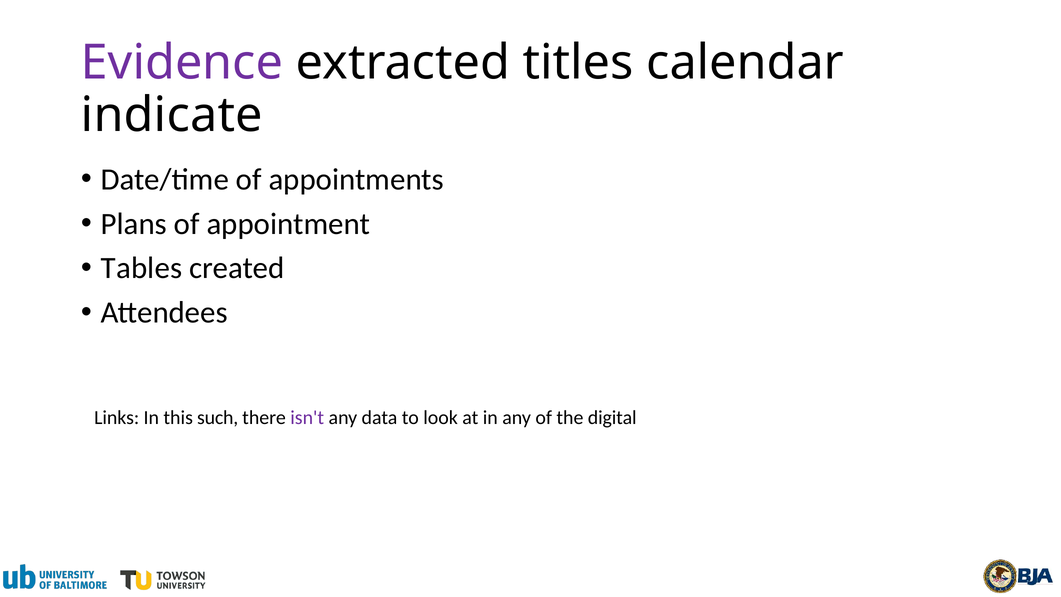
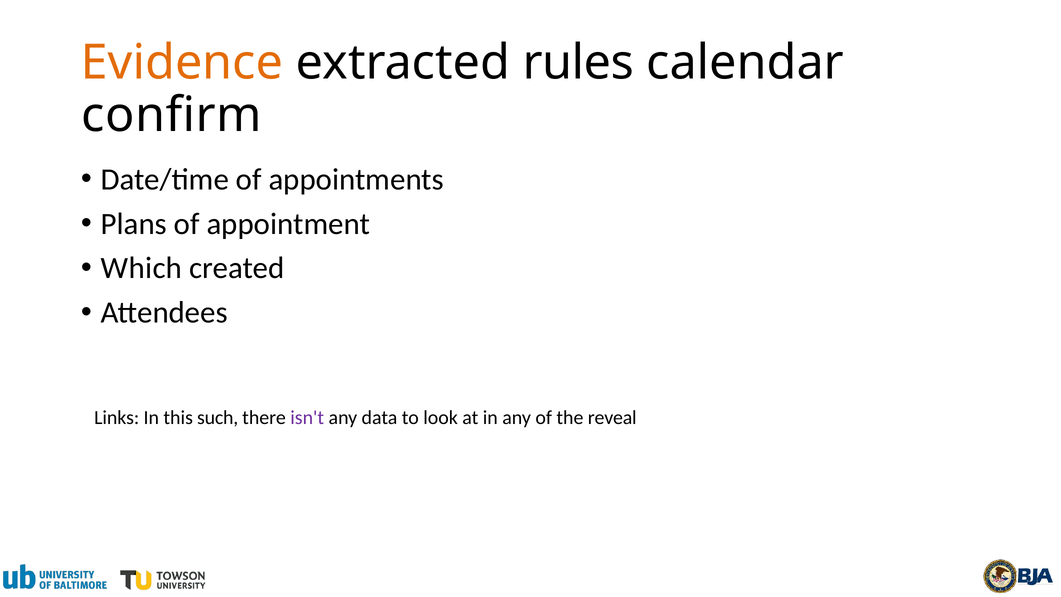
Evidence colour: purple -> orange
titles: titles -> rules
indicate: indicate -> confirm
Tables: Tables -> Which
digital: digital -> reveal
